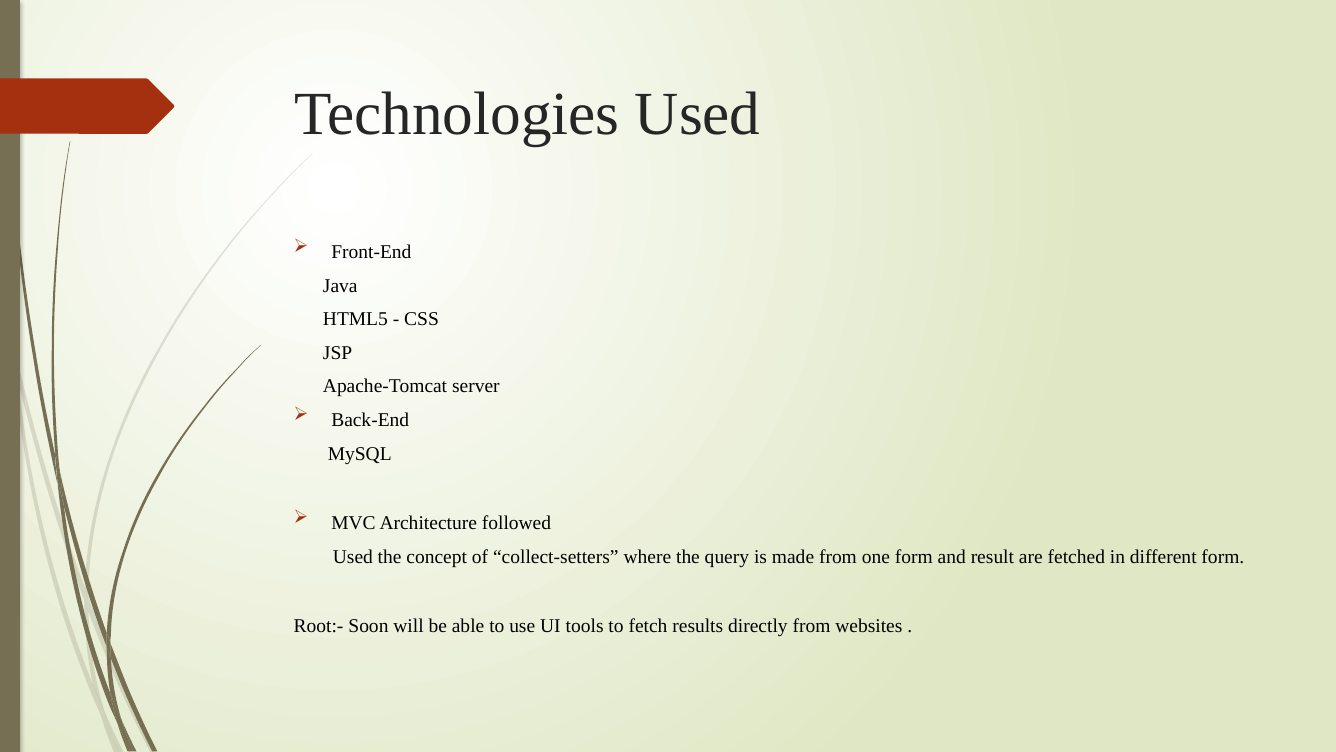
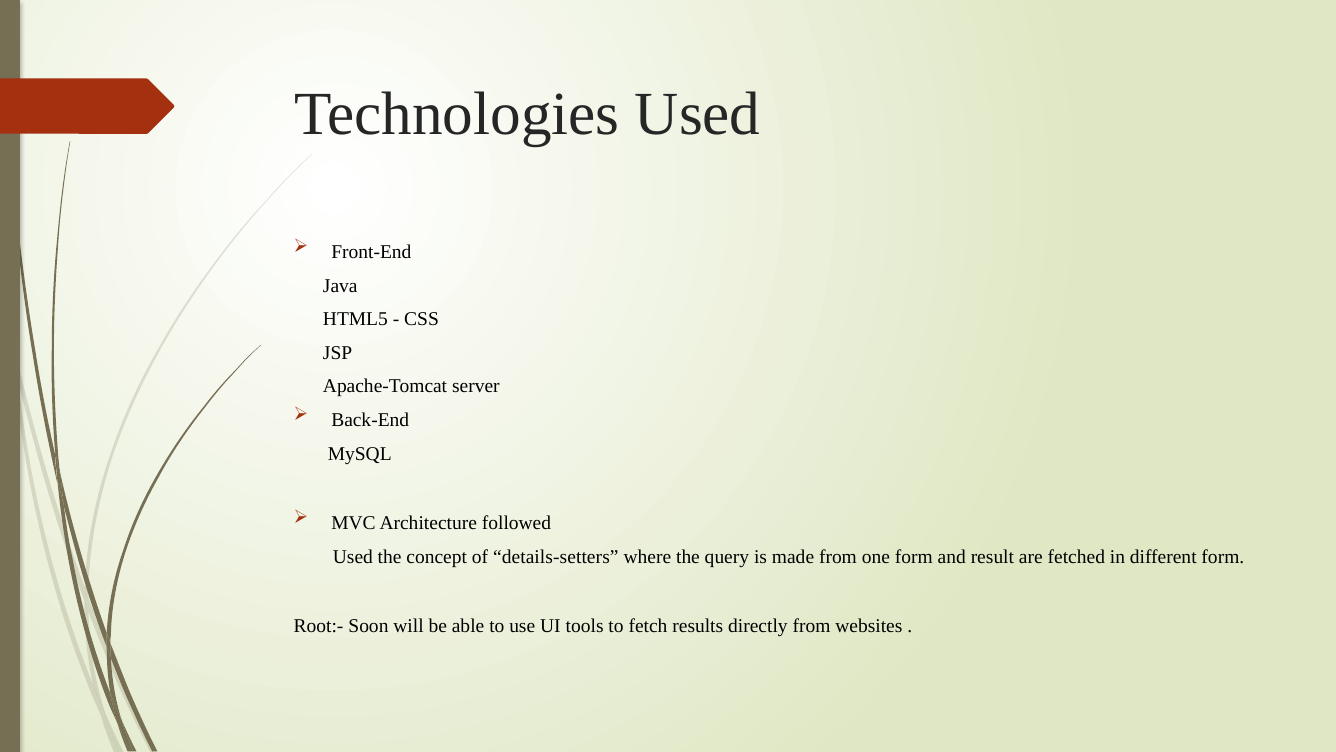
collect-setters: collect-setters -> details-setters
